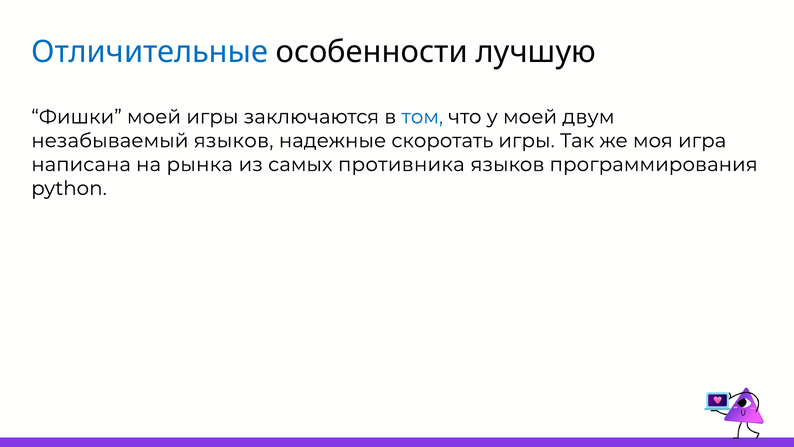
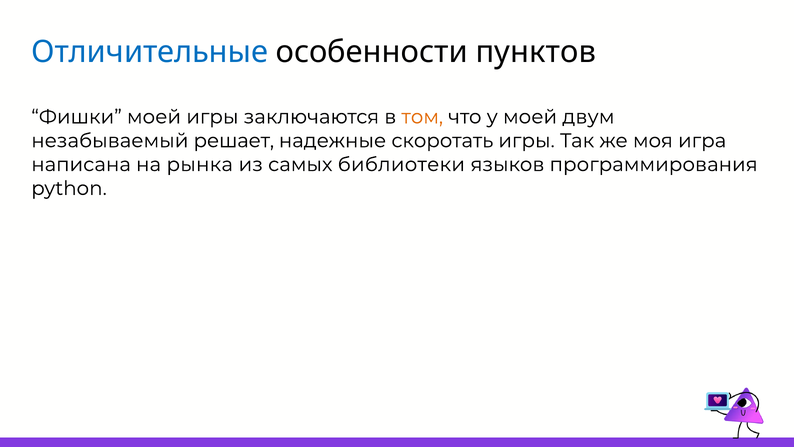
лучшую: лучшую -> пунктов
том colour: blue -> orange
незабываемый языков: языков -> решает
противника: противника -> библиотеки
